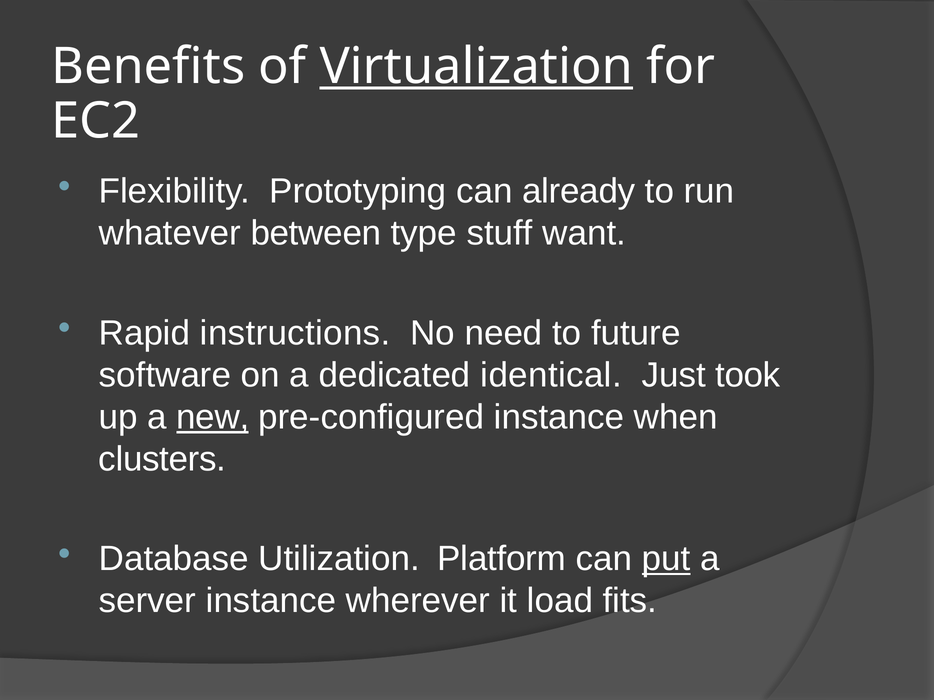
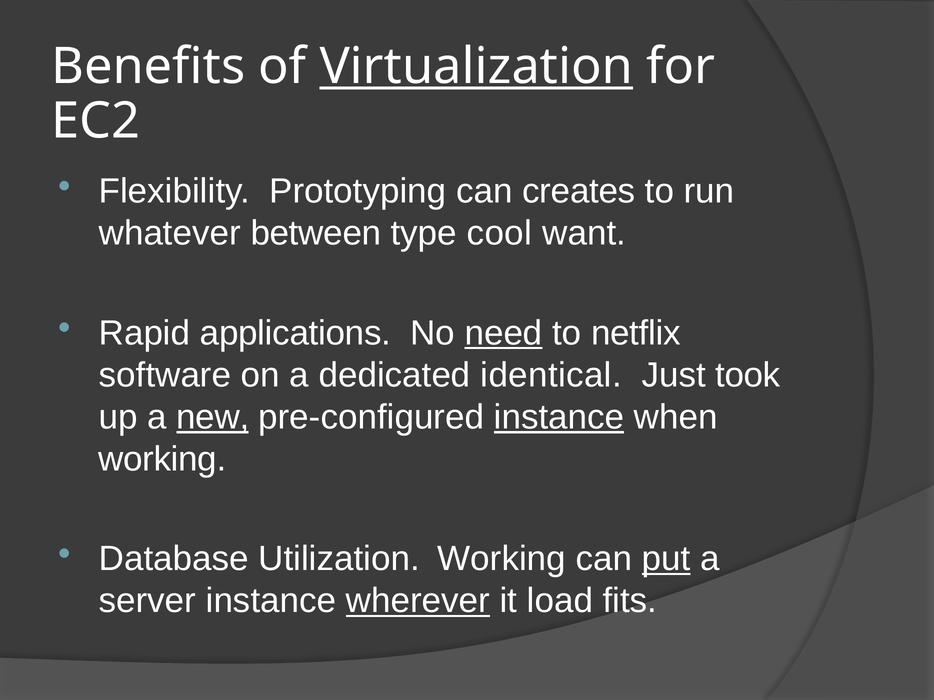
already: already -> creates
stuff: stuff -> cool
instructions: instructions -> applications
need underline: none -> present
future: future -> netflix
instance at (559, 417) underline: none -> present
clusters at (162, 460): clusters -> working
Utilization Platform: Platform -> Working
wherever underline: none -> present
